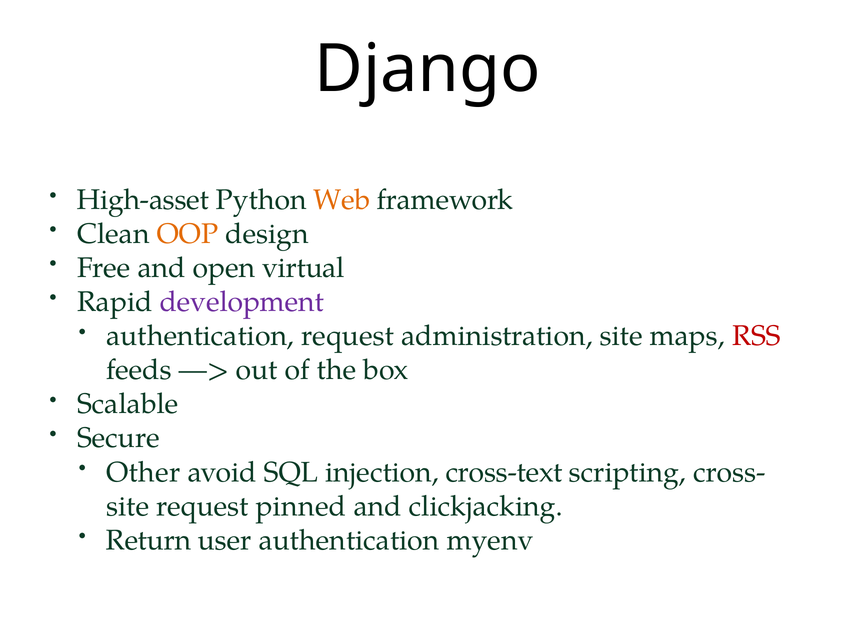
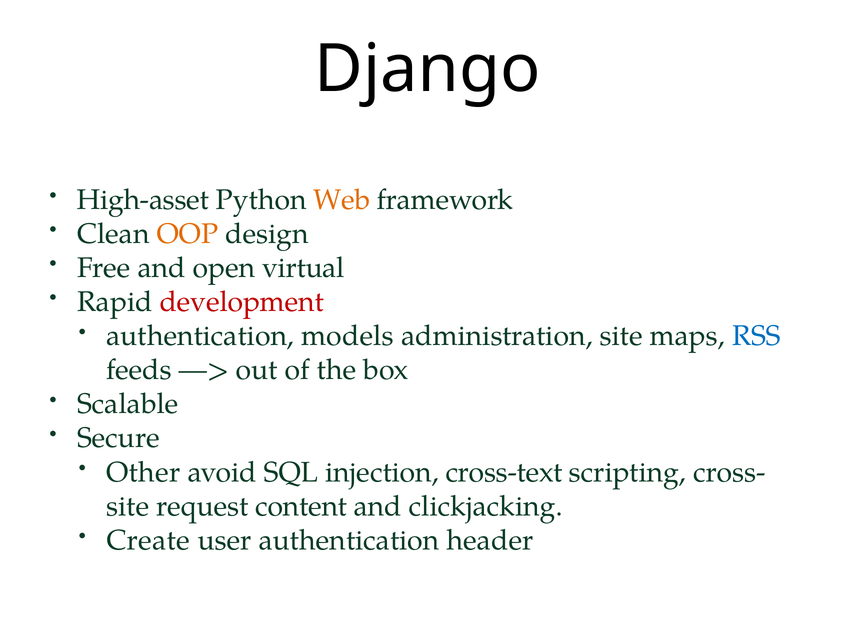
development colour: purple -> red
authentication request: request -> models
RSS colour: red -> blue
pinned: pinned -> content
Return: Return -> Create
myenv: myenv -> header
